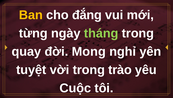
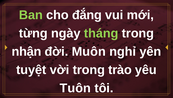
Ban colour: yellow -> light green
quay: quay -> nhận
Mong: Mong -> Muôn
Cuộc: Cuộc -> Tuôn
